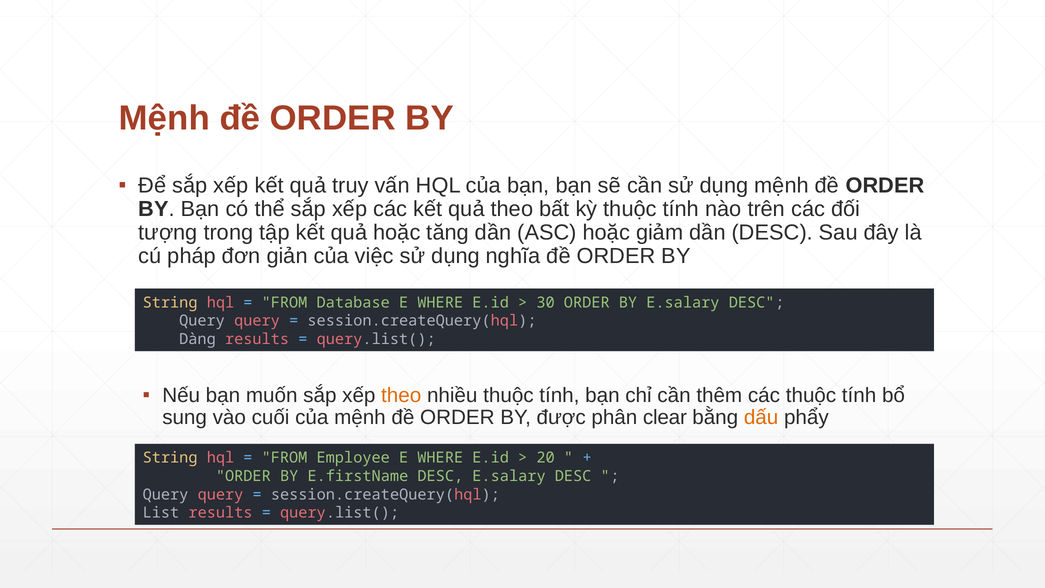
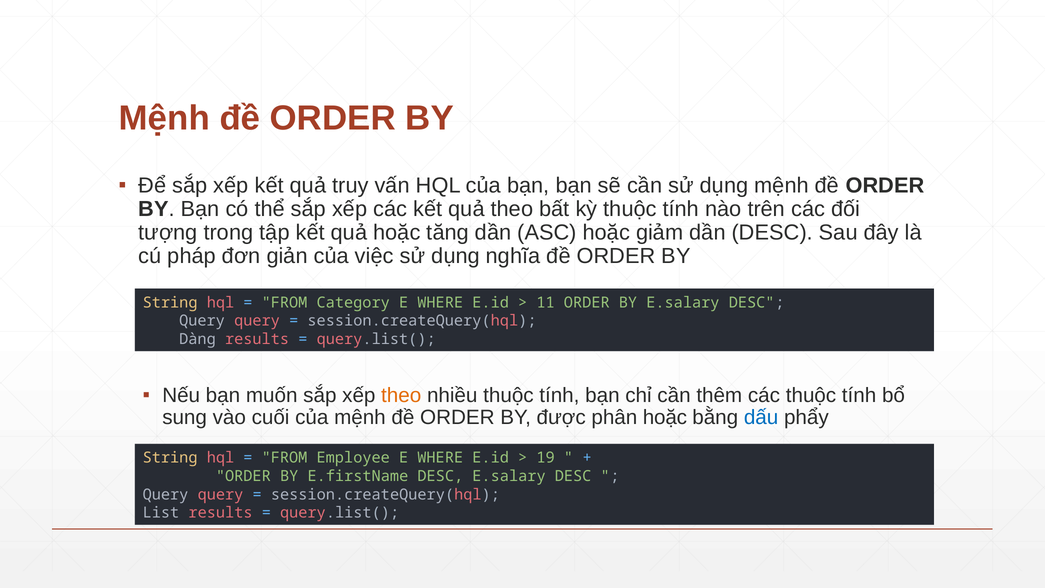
Database: Database -> Category
30: 30 -> 11
phân clear: clear -> hoặc
dấu colour: orange -> blue
20: 20 -> 19
